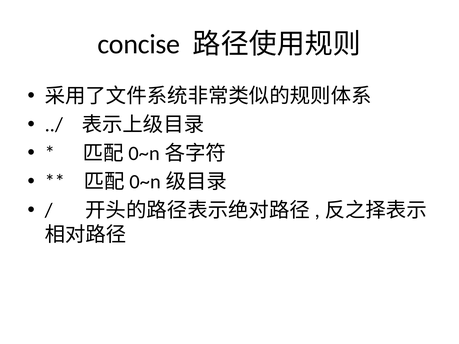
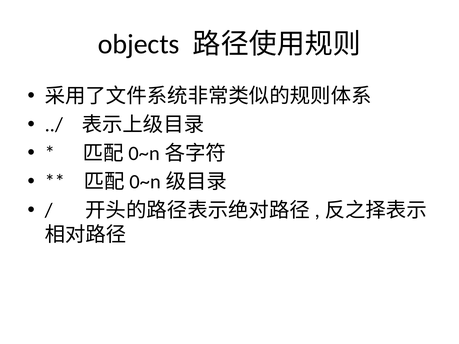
concise: concise -> objects
